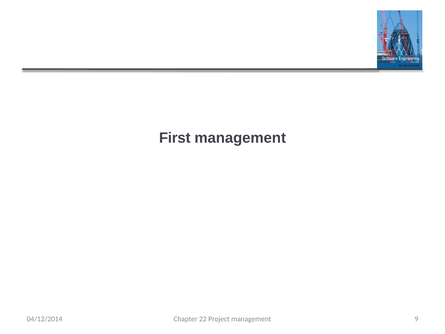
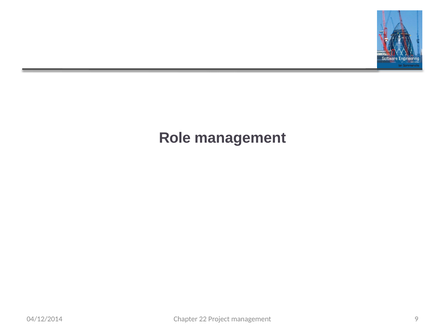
First: First -> Role
